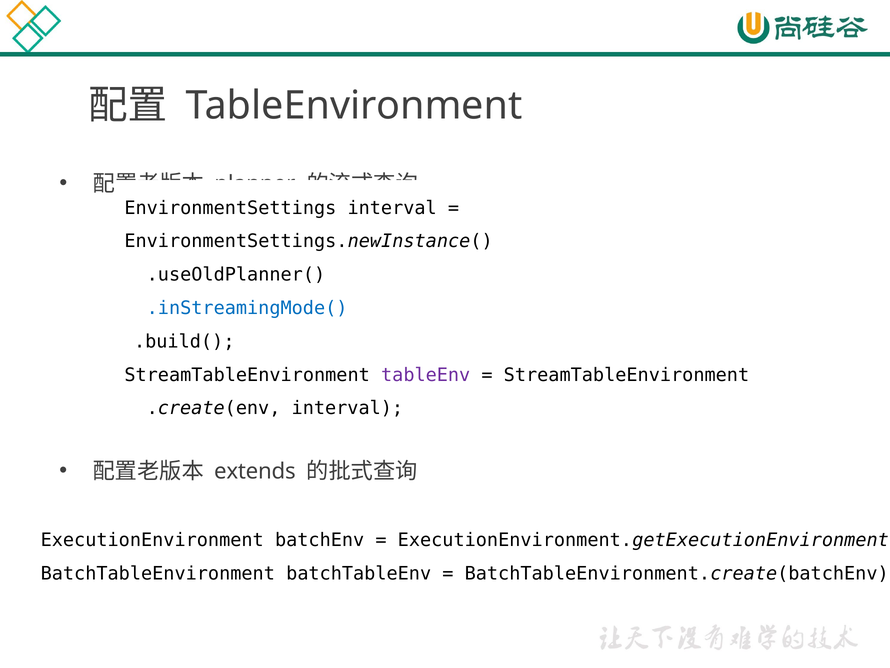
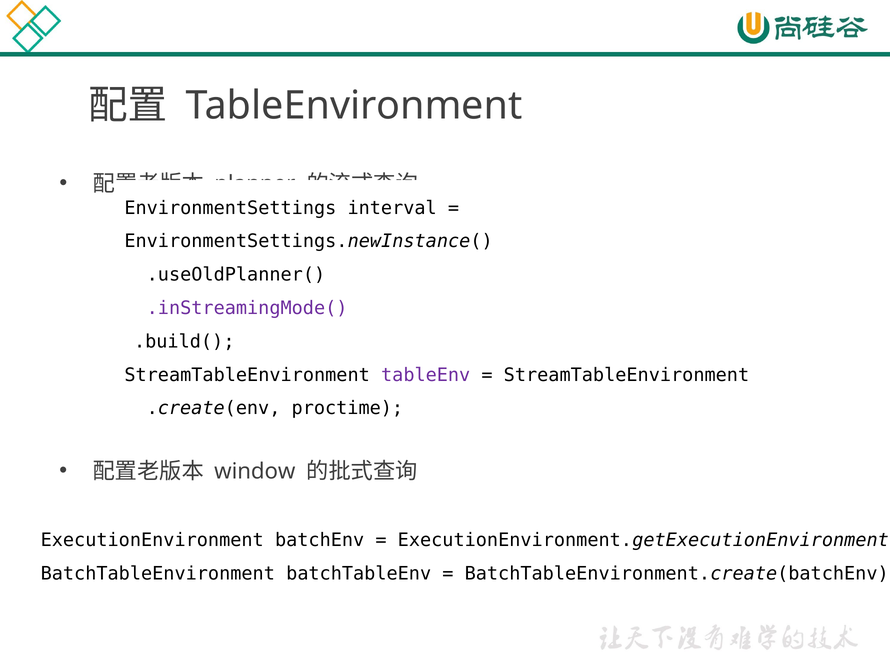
.inStreamingMode( colour: blue -> purple
.create(env interval: interval -> proctime
extends: extends -> window
